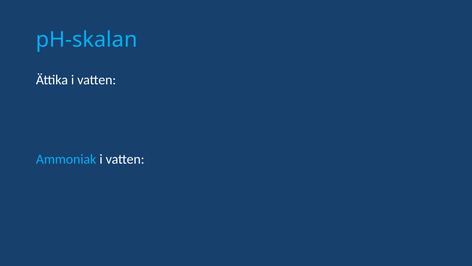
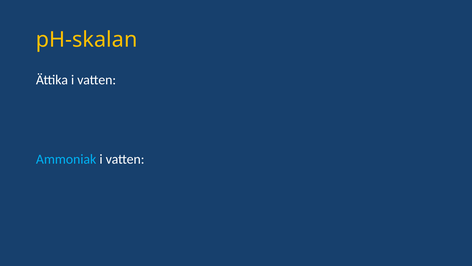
pH-skalan colour: light blue -> yellow
